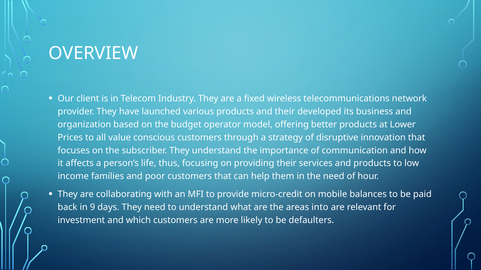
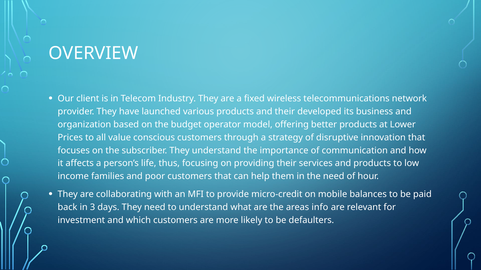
9: 9 -> 3
into: into -> info
